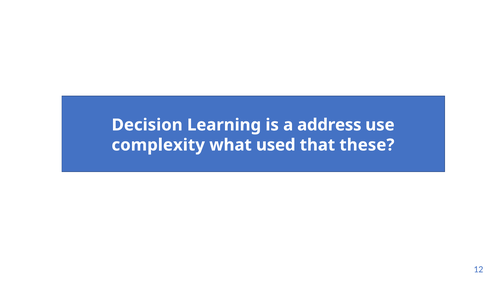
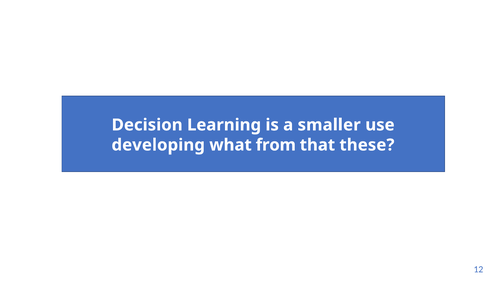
address: address -> smaller
complexity: complexity -> developing
used: used -> from
